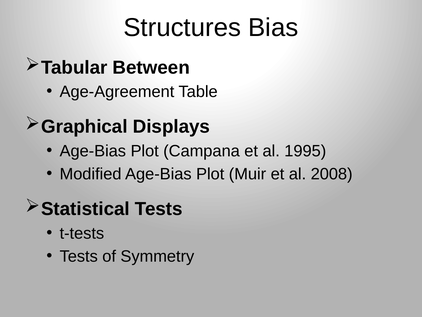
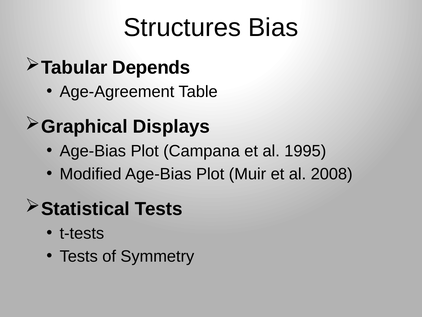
Between: Between -> Depends
